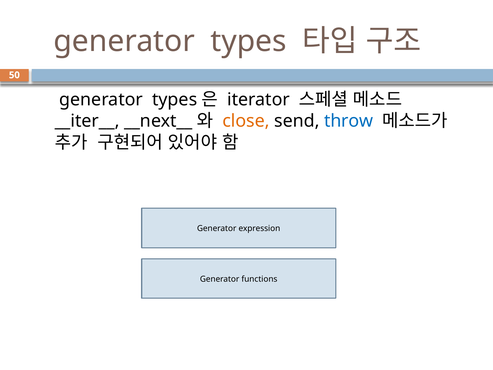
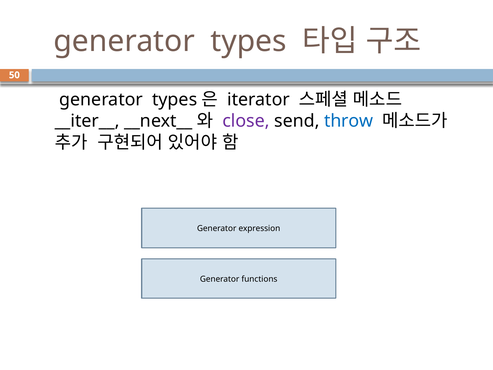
close colour: orange -> purple
